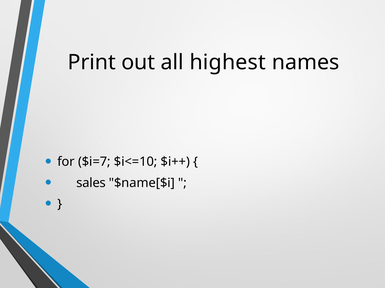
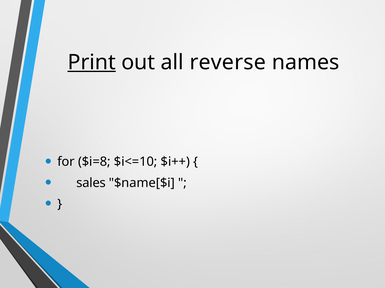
Print underline: none -> present
highest: highest -> reverse
$i=7: $i=7 -> $i=8
